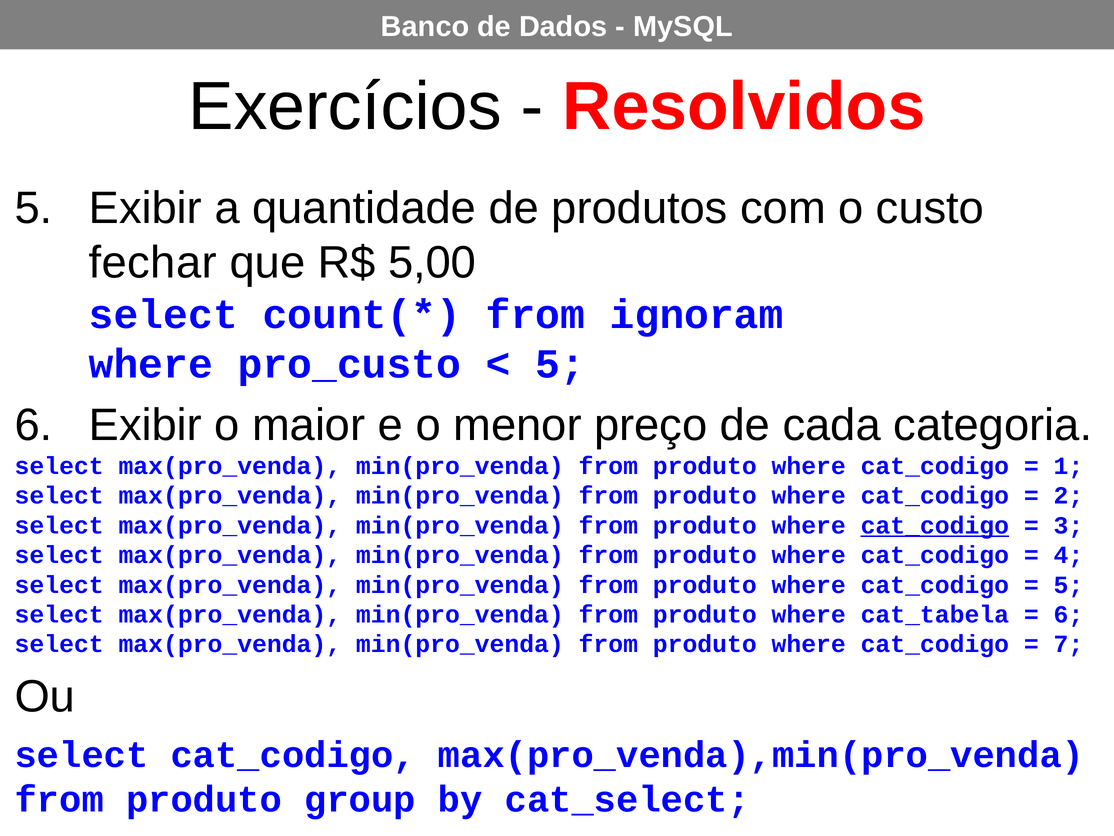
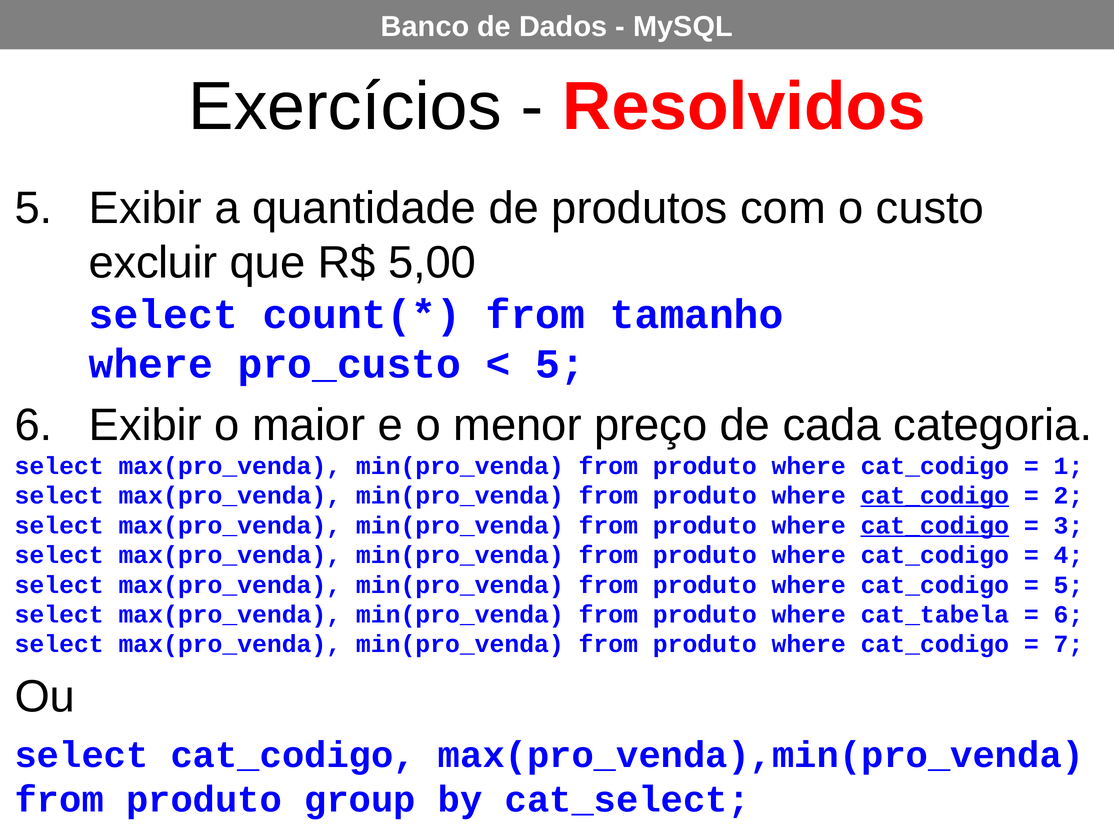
fechar: fechar -> excluir
ignoram: ignoram -> tamanho
cat_codigo at (935, 495) underline: none -> present
